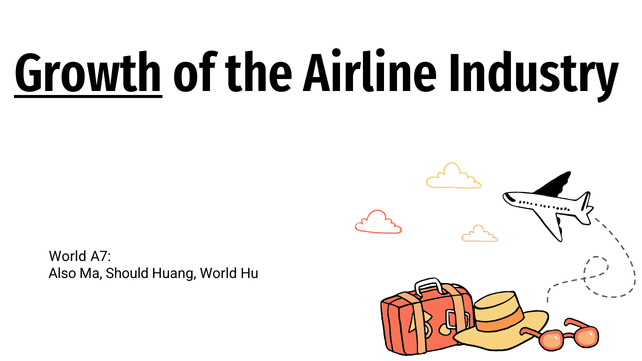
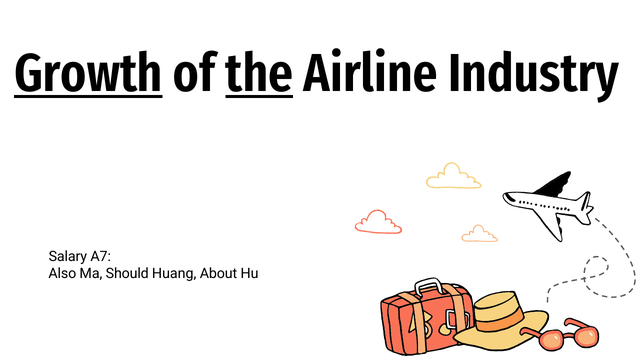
the underline: none -> present
World at (68, 257): World -> Salary
Huang World: World -> About
